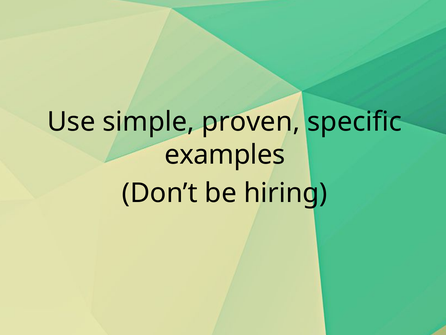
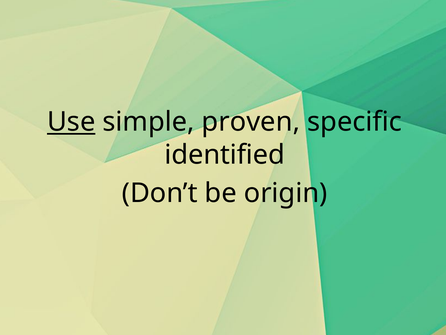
Use underline: none -> present
examples: examples -> identified
hiring: hiring -> origin
